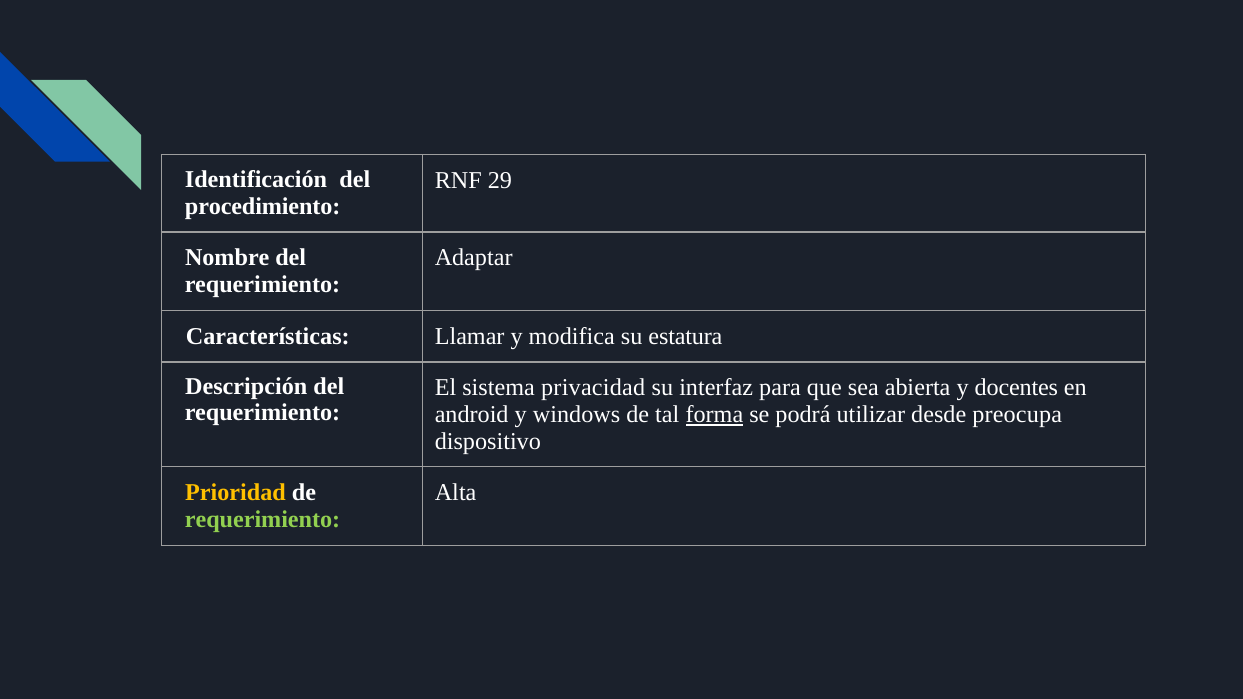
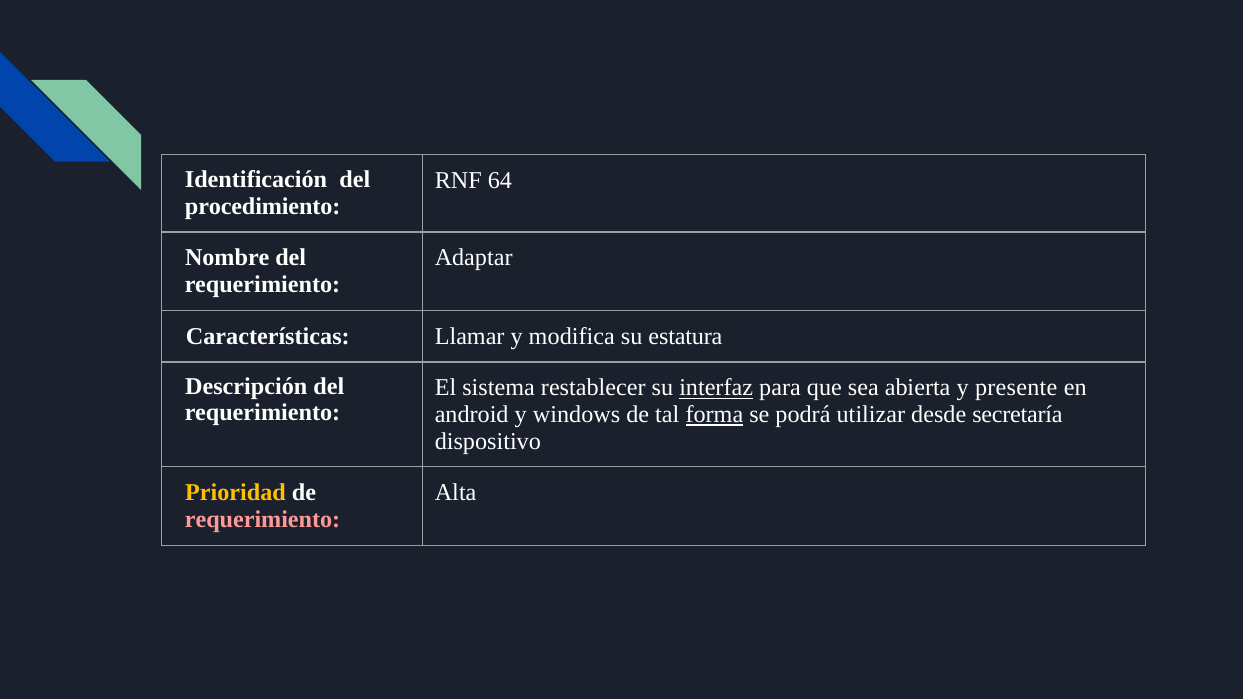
29: 29 -> 64
privacidad: privacidad -> restablecer
interfaz underline: none -> present
docentes: docentes -> presente
preocupa: preocupa -> secretaría
requerimiento at (263, 520) colour: light green -> pink
